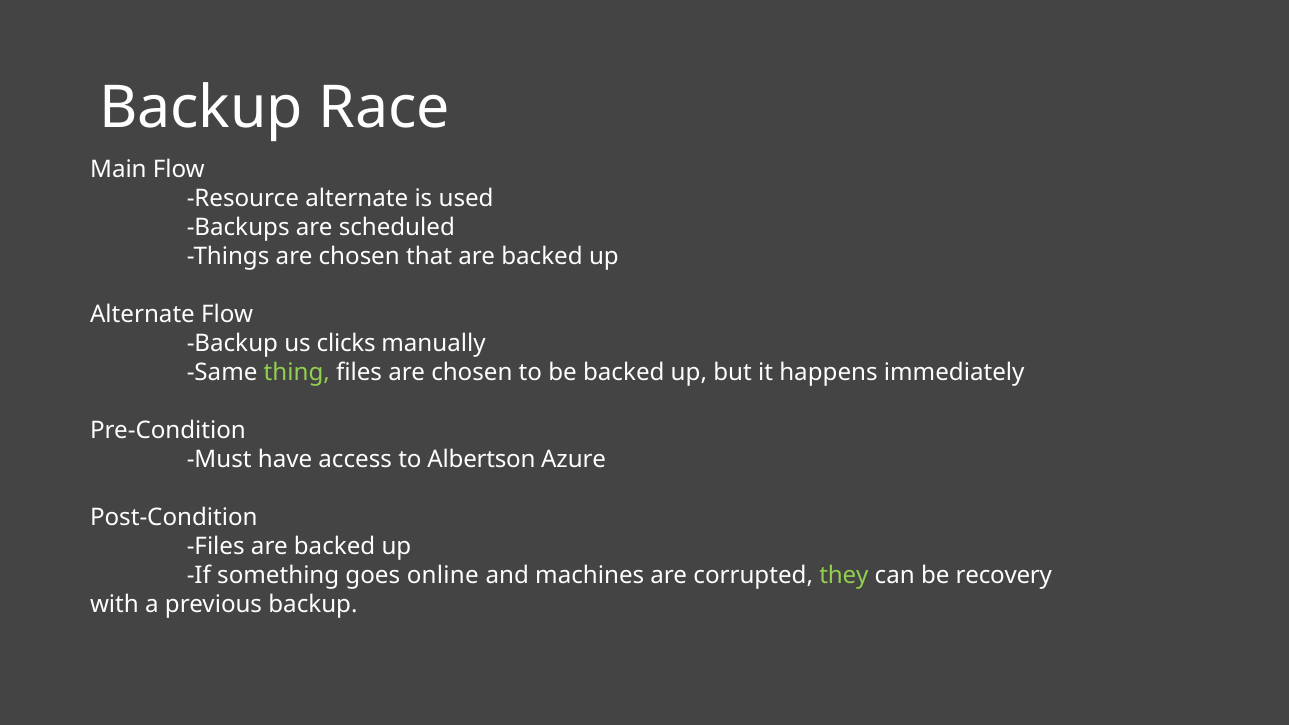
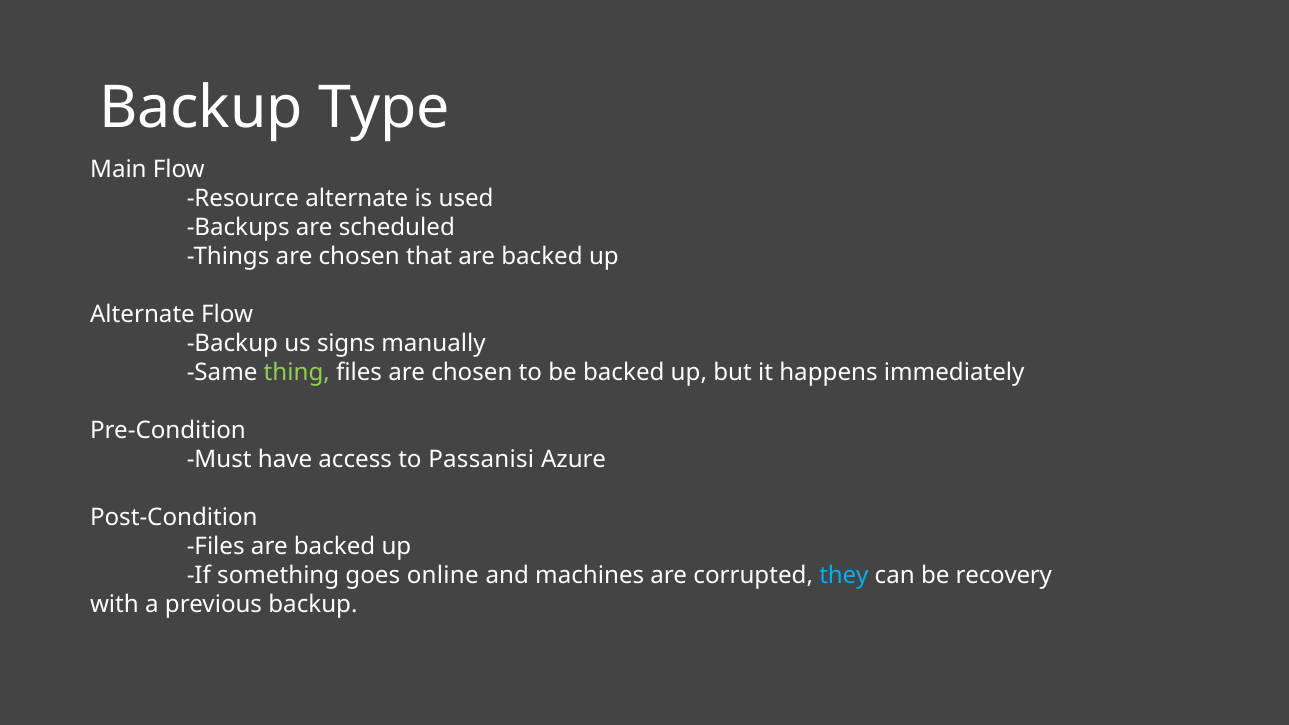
Race: Race -> Type
clicks: clicks -> signs
Albertson: Albertson -> Passanisi
they colour: light green -> light blue
